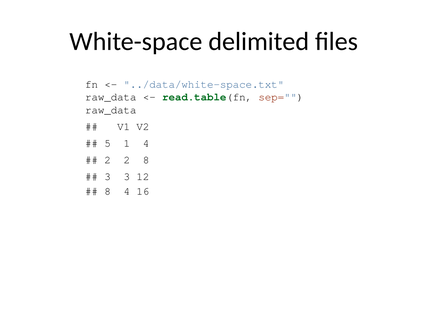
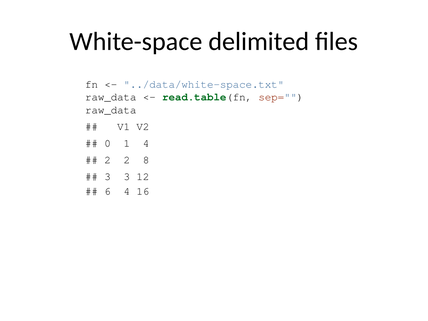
5: 5 -> 0
8 at (108, 191): 8 -> 6
